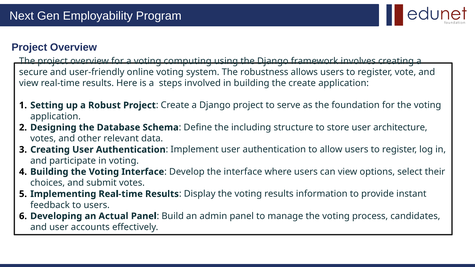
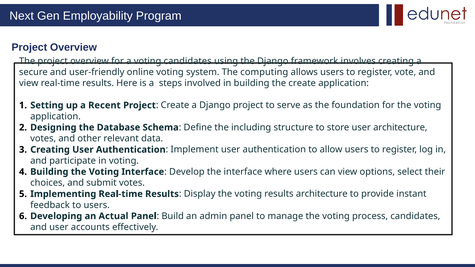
voting computing: computing -> candidates
robustness: robustness -> computing
Robust: Robust -> Recent
results information: information -> architecture
